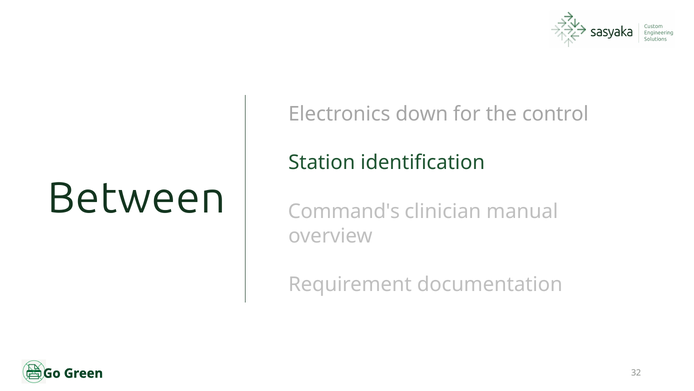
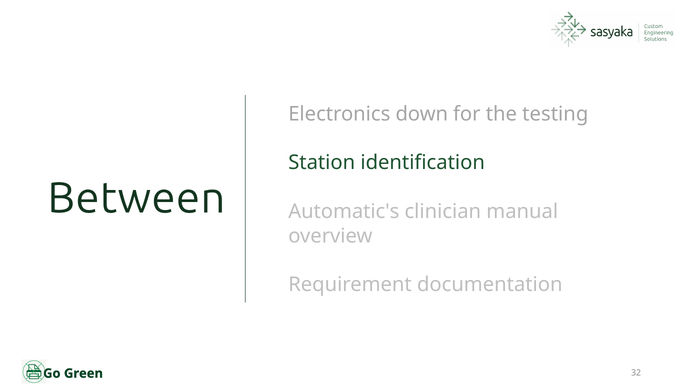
control: control -> testing
Command's: Command's -> Automatic's
